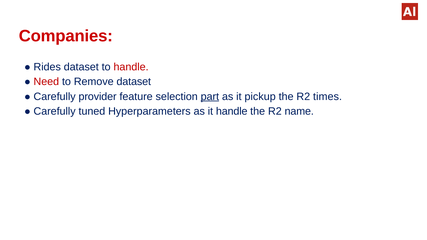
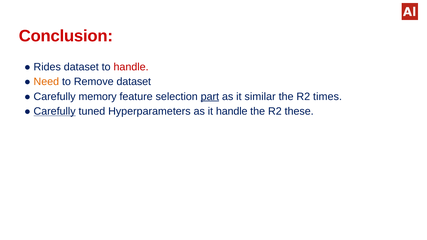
Companies: Companies -> Conclusion
Need colour: red -> orange
provider: provider -> memory
pickup: pickup -> similar
Carefully at (55, 111) underline: none -> present
name: name -> these
